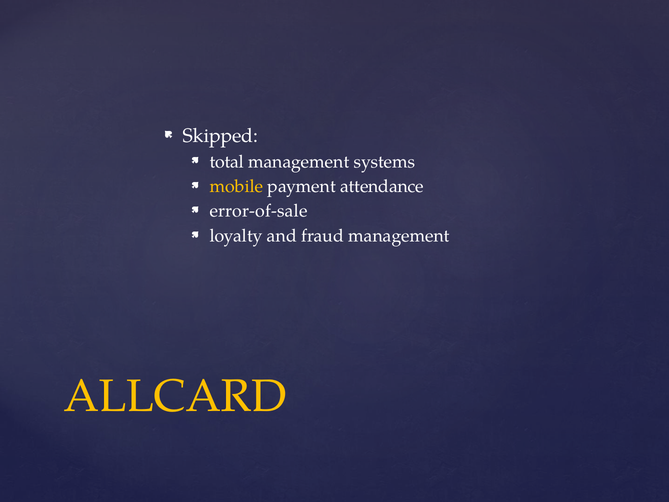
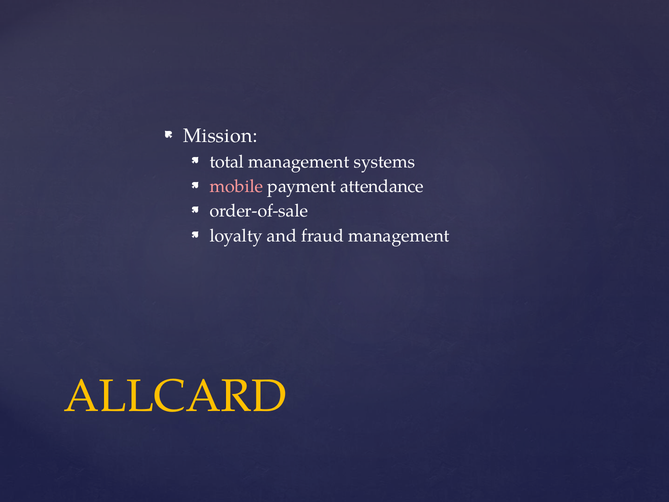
Skipped: Skipped -> Mission
mobile colour: yellow -> pink
error-of-sale: error-of-sale -> order-of-sale
